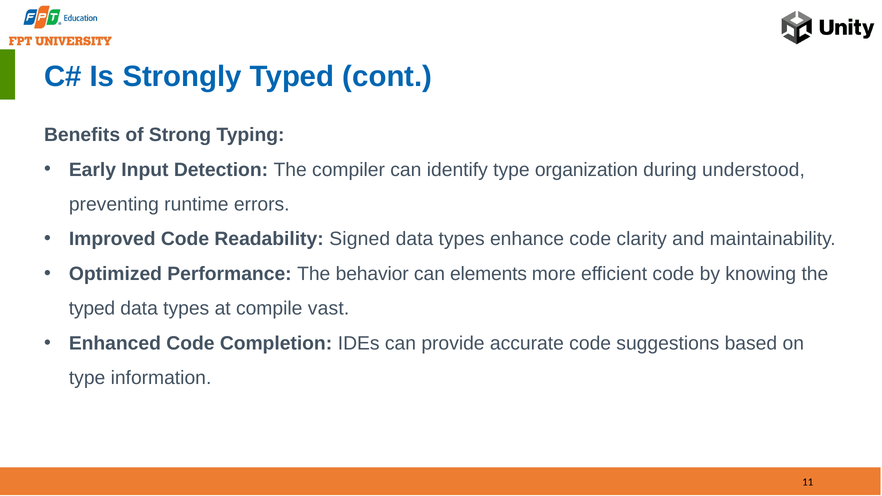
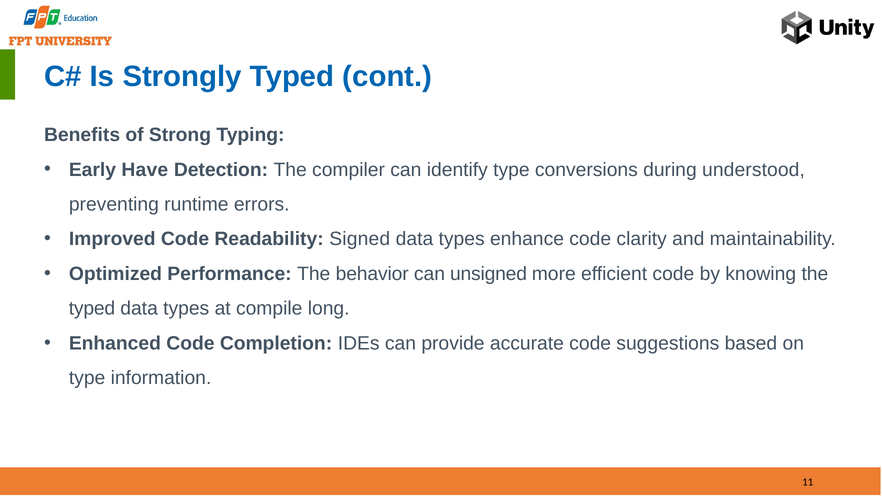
Input: Input -> Have
organization: organization -> conversions
elements: elements -> unsigned
vast: vast -> long
